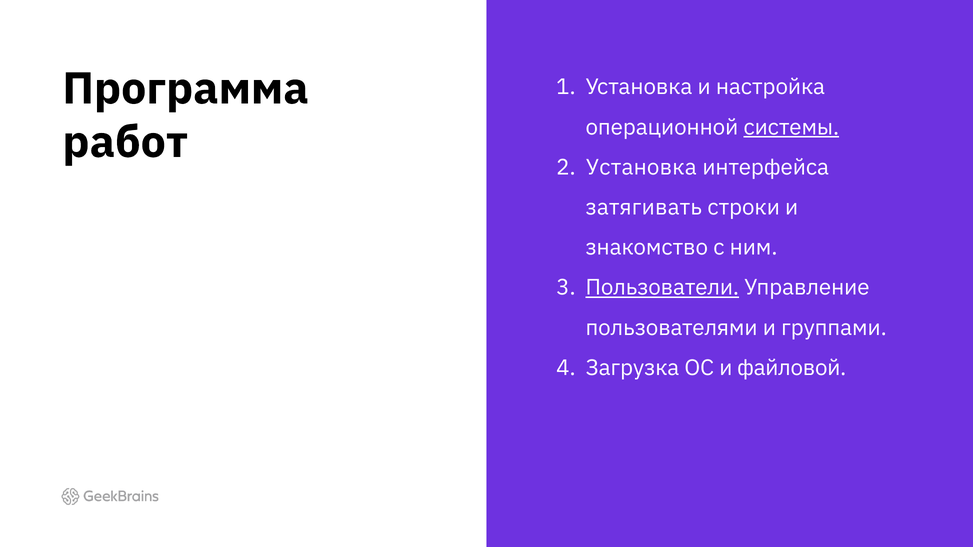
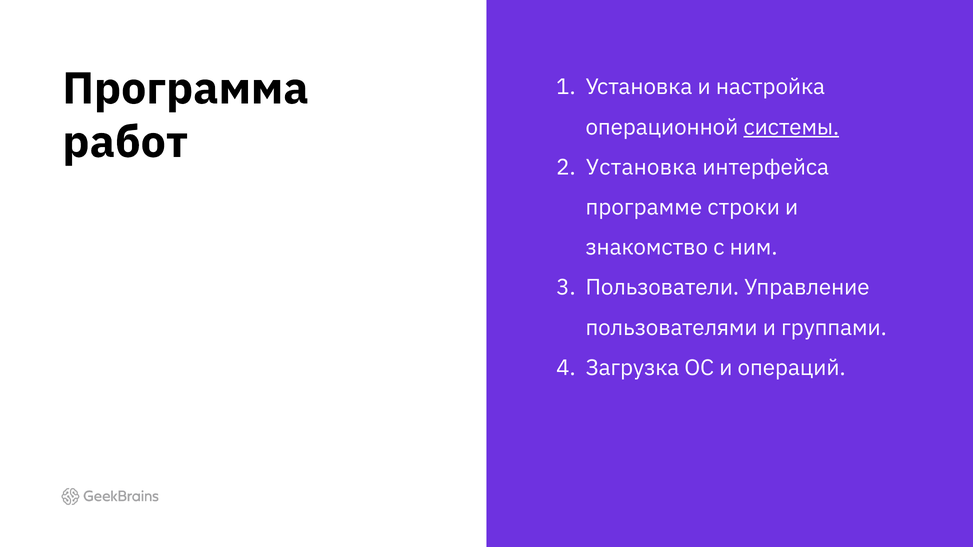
затягивать: затягивать -> программе
Пользователи underline: present -> none
файловой: файловой -> операций
